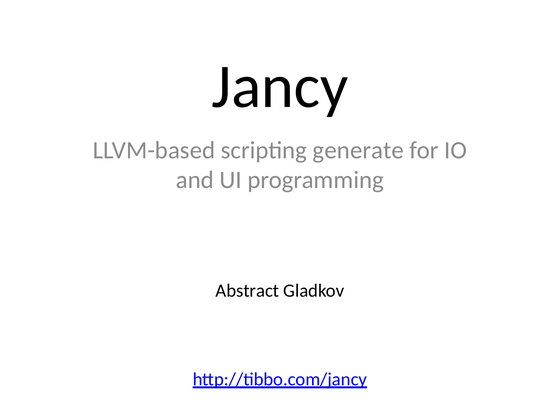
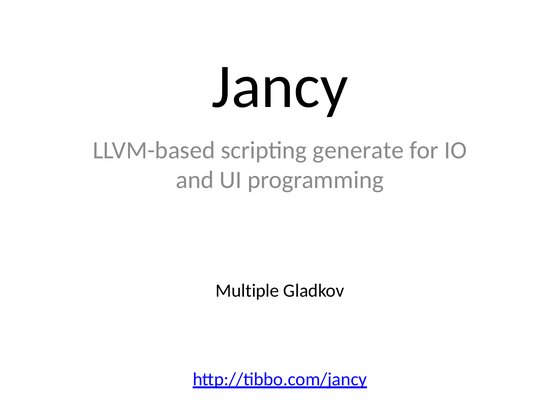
Abstract: Abstract -> Multiple
